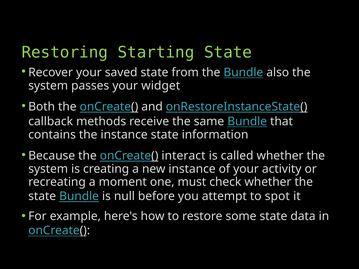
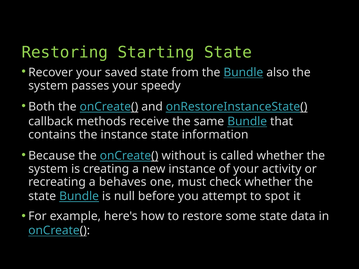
widget: widget -> speedy
interact: interact -> without
moment: moment -> behaves
